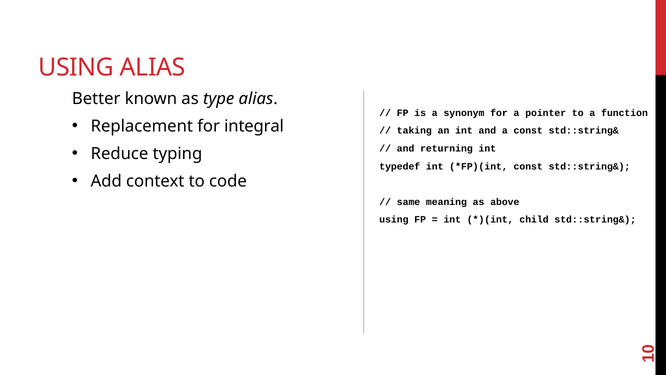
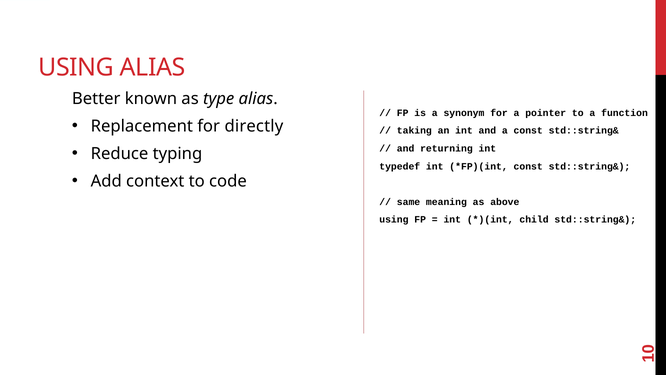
integral: integral -> directly
